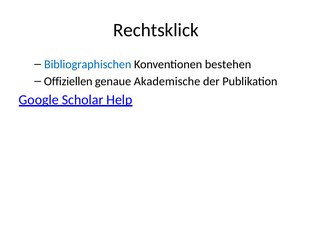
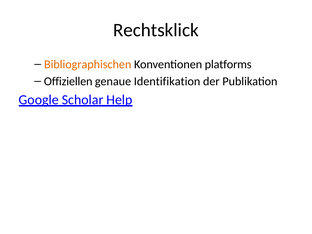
Bibliographischen colour: blue -> orange
bestehen: bestehen -> platforms
Akademische: Akademische -> Identifikation
